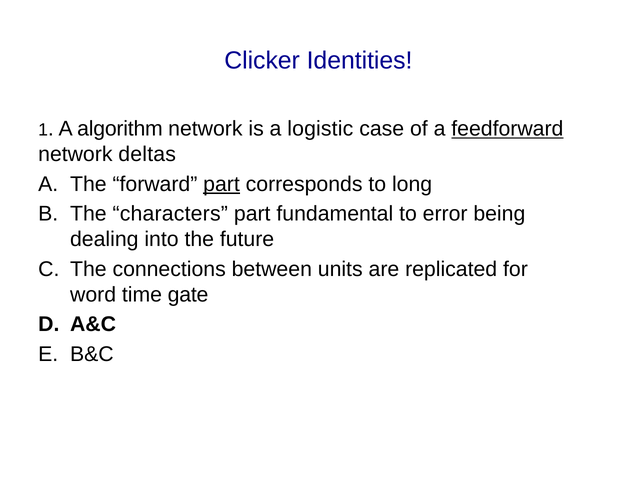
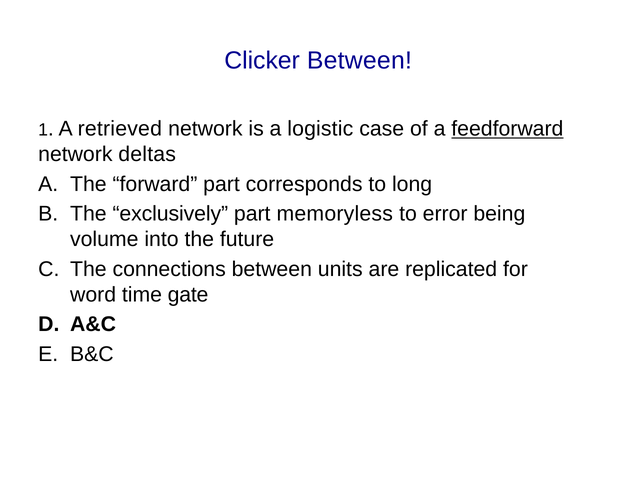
Clicker Identities: Identities -> Between
algorithm: algorithm -> retrieved
part at (221, 184) underline: present -> none
characters: characters -> exclusively
fundamental: fundamental -> memoryless
dealing: dealing -> volume
